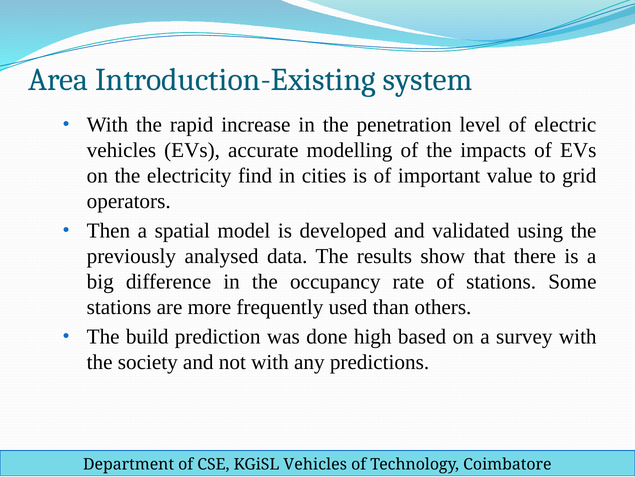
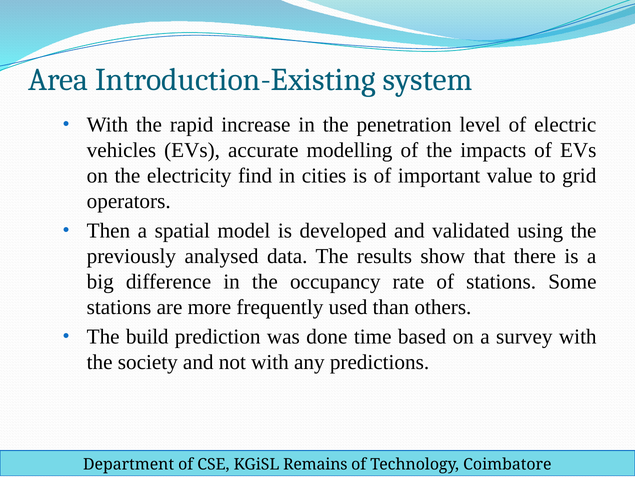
high: high -> time
KGiSL Vehicles: Vehicles -> Remains
